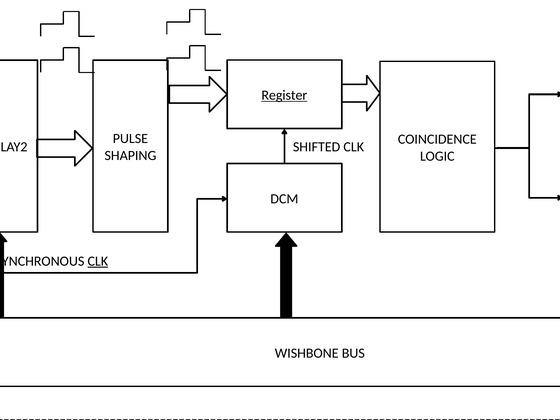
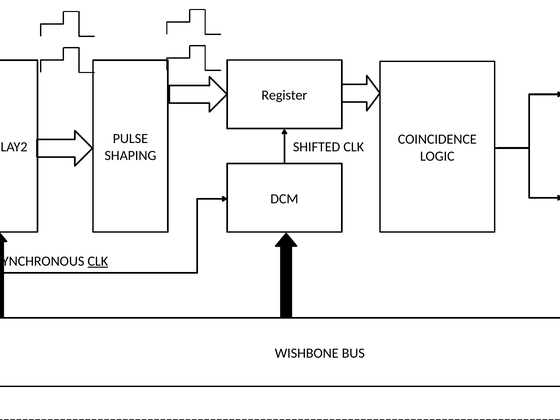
Register underline: present -> none
